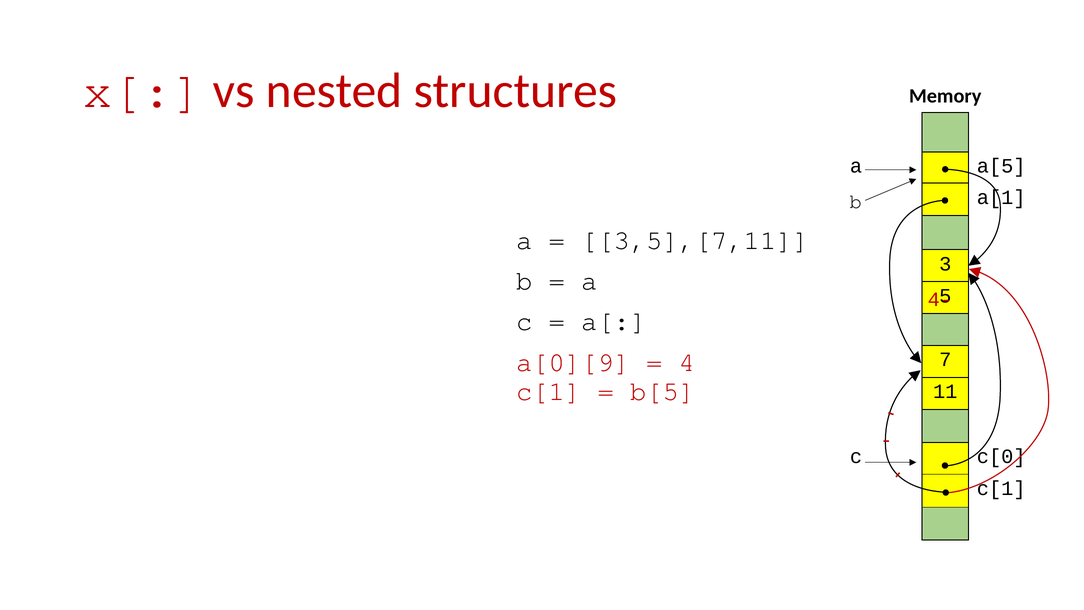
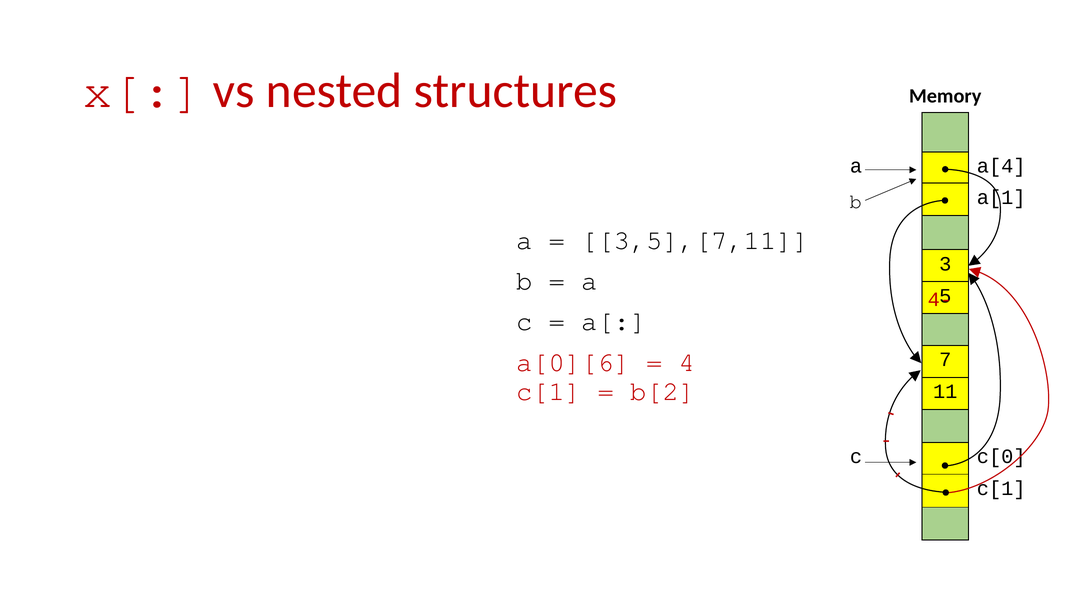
a[5: a[5 -> a[4
a[0][9: a[0][9 -> a[0][6
b[5: b[5 -> b[2
